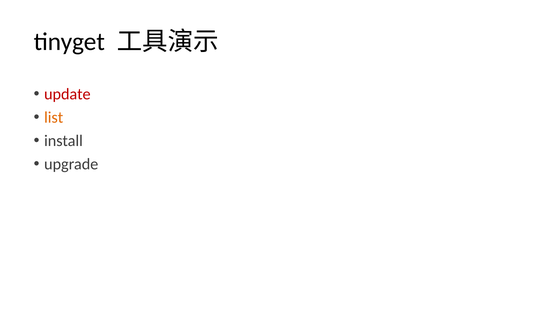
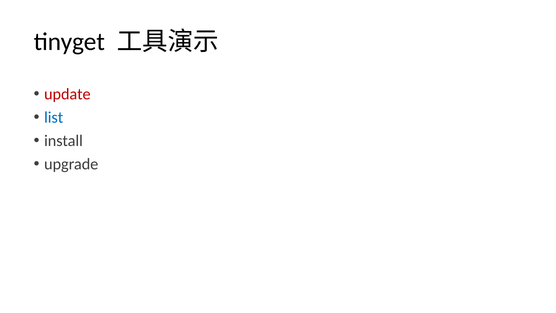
list colour: orange -> blue
